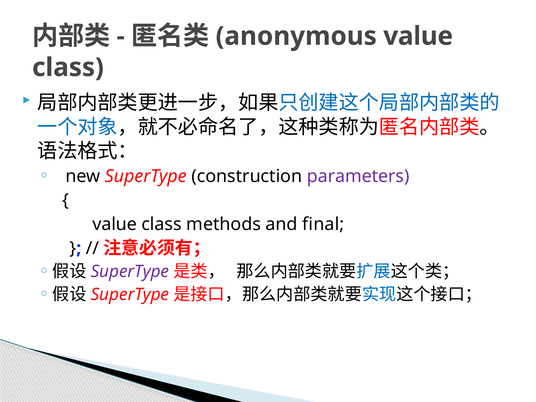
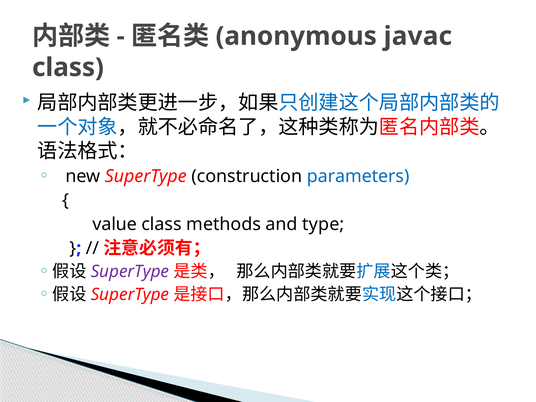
value at (418, 36): value -> javac
parameters colour: purple -> blue
final: final -> type
